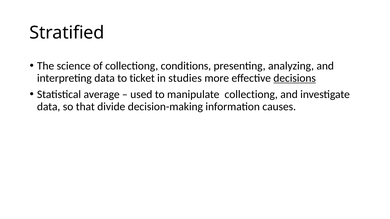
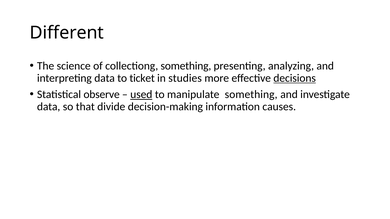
Stratified: Stratified -> Different
collectiong conditions: conditions -> something
average: average -> observe
used underline: none -> present
manipulate collectiong: collectiong -> something
